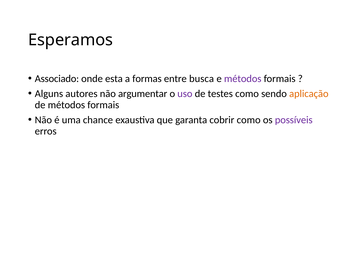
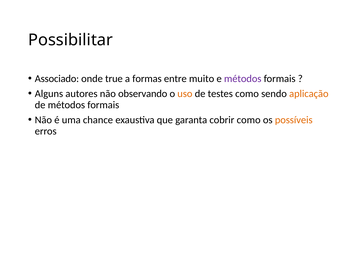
Esperamos: Esperamos -> Possibilitar
esta: esta -> true
busca: busca -> muito
argumentar: argumentar -> observando
uso colour: purple -> orange
possíveis colour: purple -> orange
